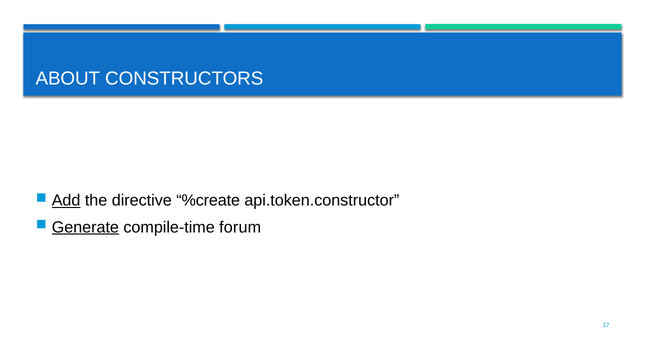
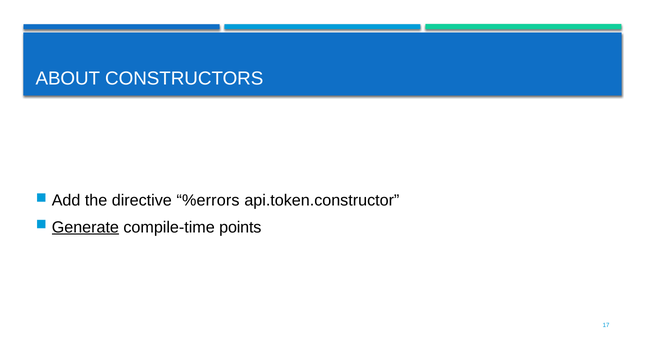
Add underline: present -> none
%create: %create -> %errors
forum: forum -> points
